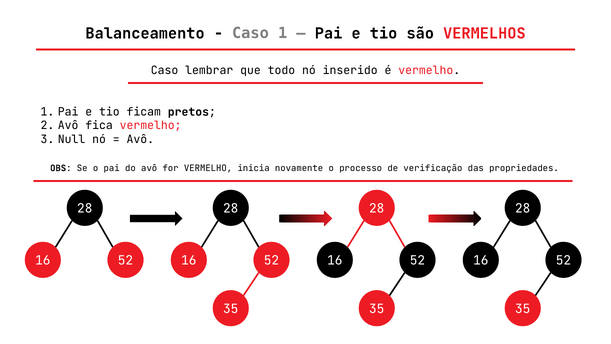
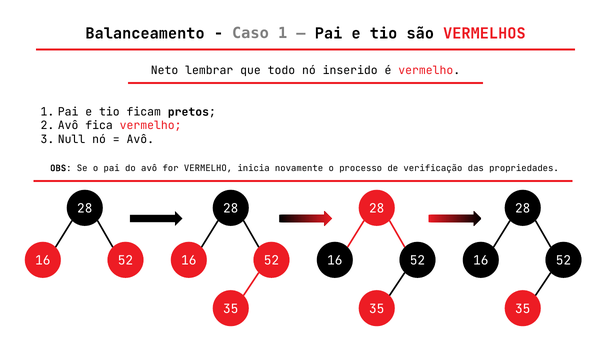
Caso at (165, 70): Caso -> Neto
